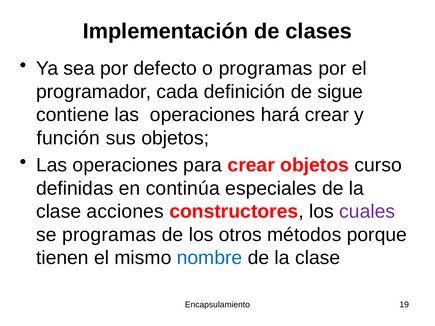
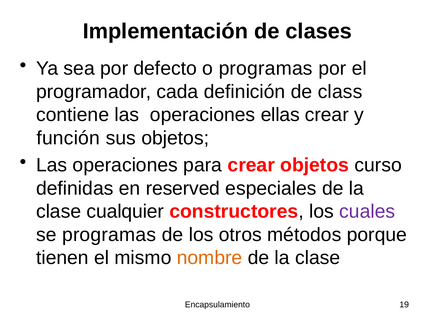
sigue: sigue -> class
hará: hará -> ellas
continúa: continúa -> reserved
acciones: acciones -> cualquier
nombre colour: blue -> orange
